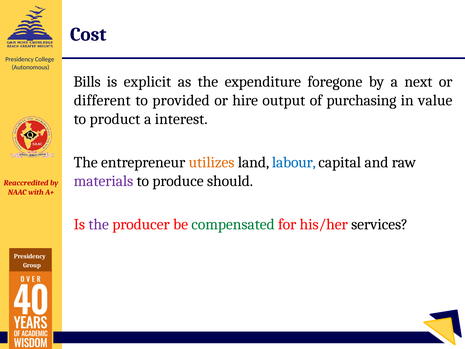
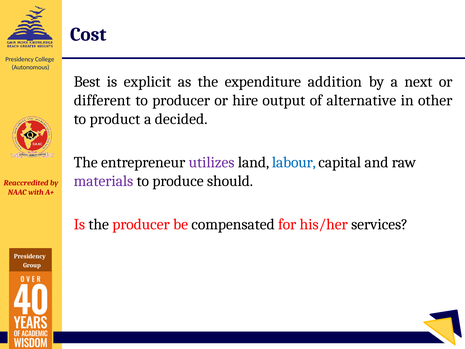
Bills: Bills -> Best
foregone: foregone -> addition
to provided: provided -> producer
purchasing: purchasing -> alternative
value: value -> other
interest: interest -> decided
utilizes colour: orange -> purple
the at (99, 224) colour: purple -> black
compensated colour: green -> black
